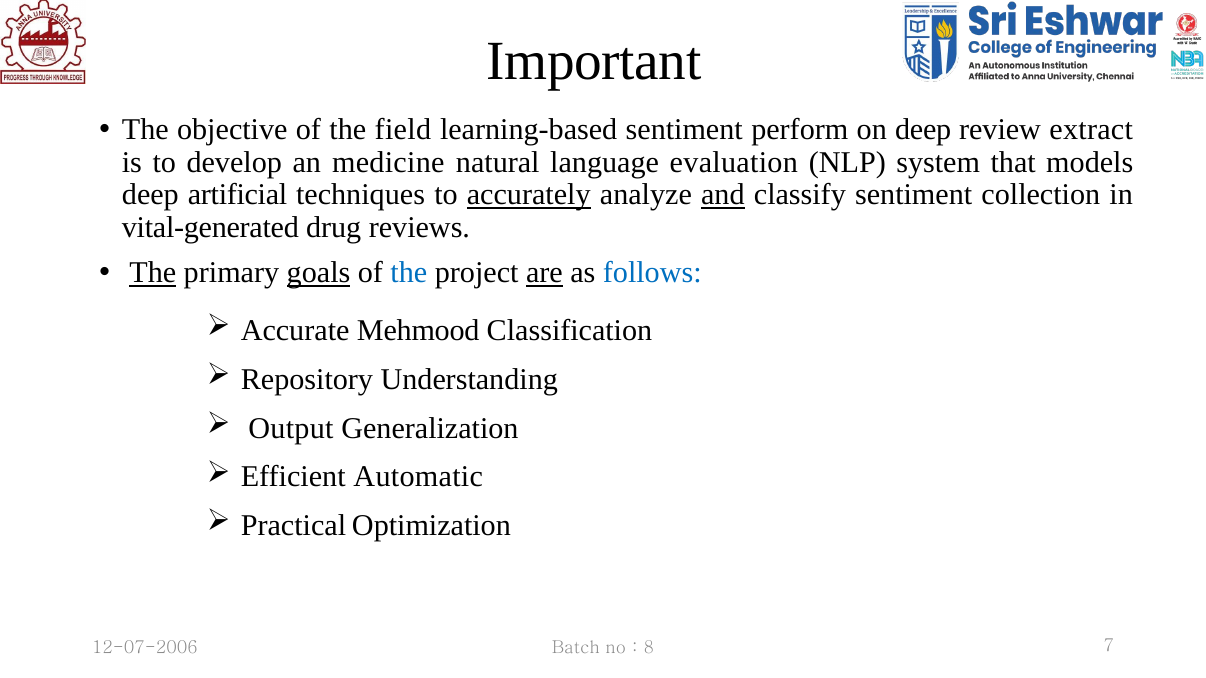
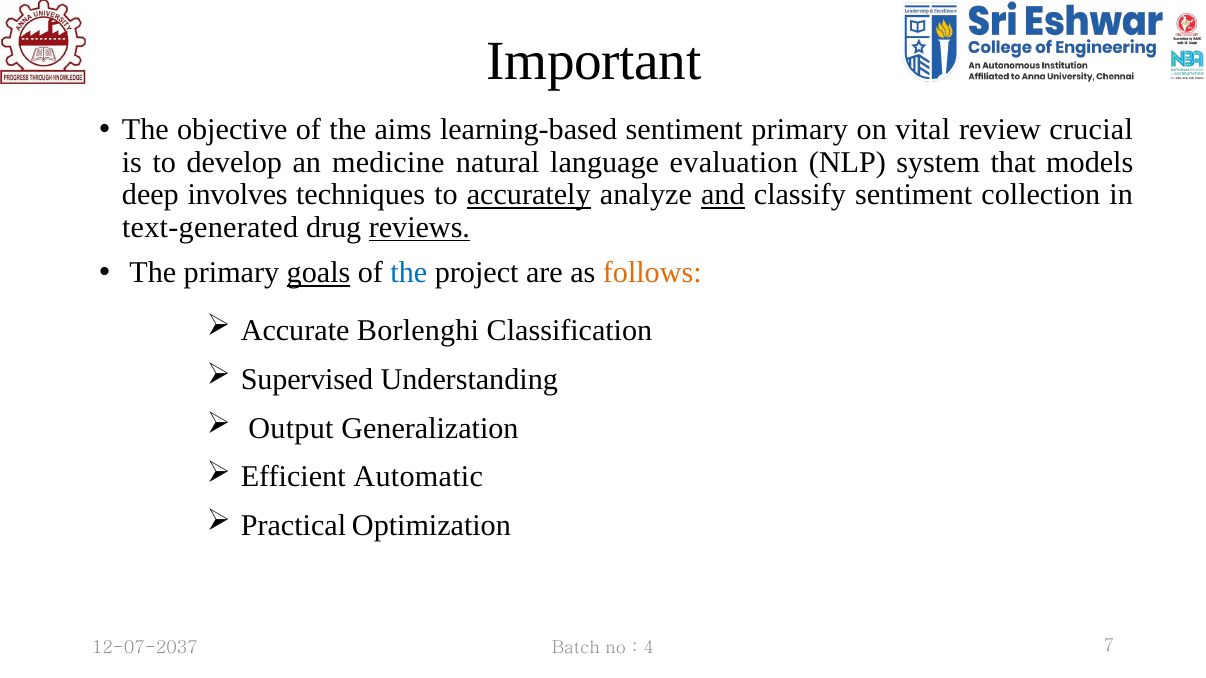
field: field -> aims
sentiment perform: perform -> primary
on deep: deep -> vital
extract: extract -> crucial
artificial: artificial -> involves
vital-generated: vital-generated -> text-generated
reviews underline: none -> present
The at (153, 273) underline: present -> none
are underline: present -> none
follows colour: blue -> orange
Mehmood: Mehmood -> Borlenghi
Repository: Repository -> Supervised
12-07-2006: 12-07-2006 -> 12-07-2037
8: 8 -> 4
